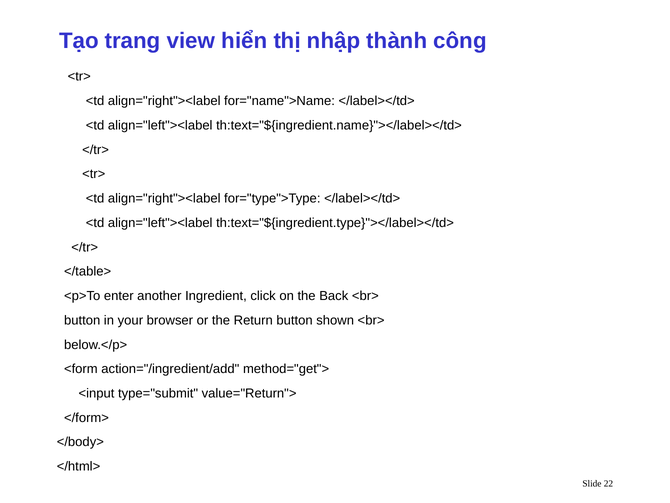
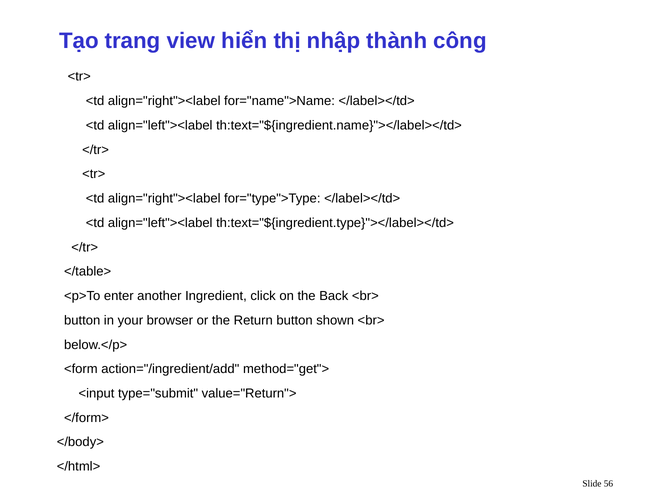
22: 22 -> 56
